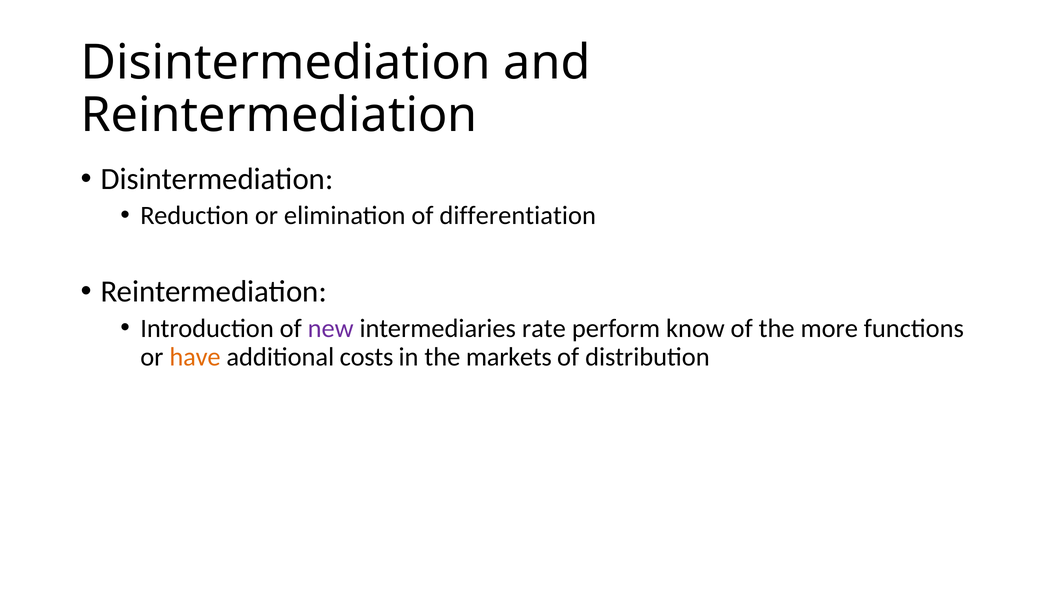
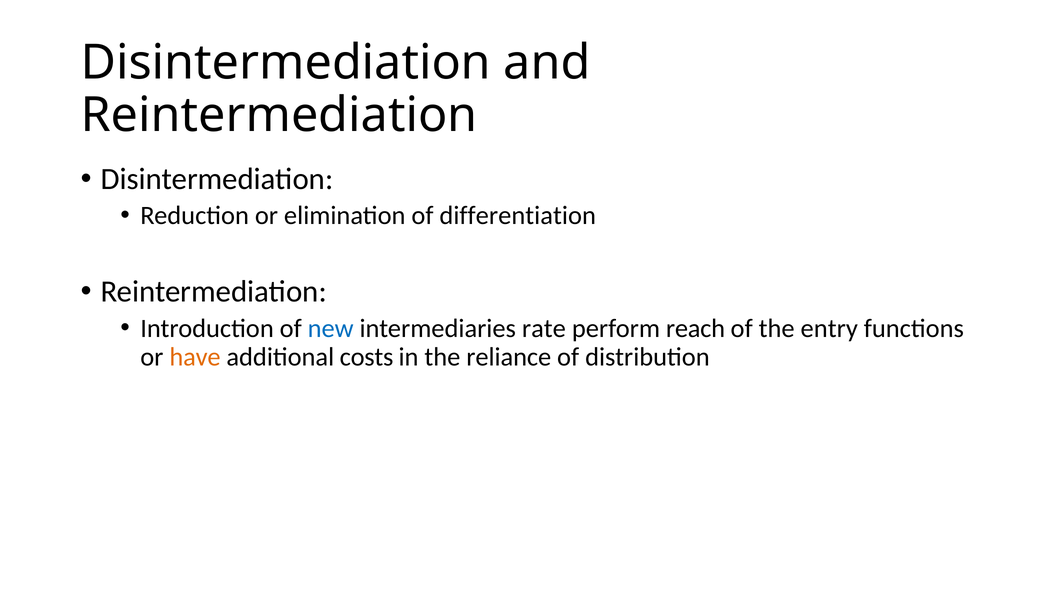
new colour: purple -> blue
know: know -> reach
more: more -> entry
markets: markets -> reliance
